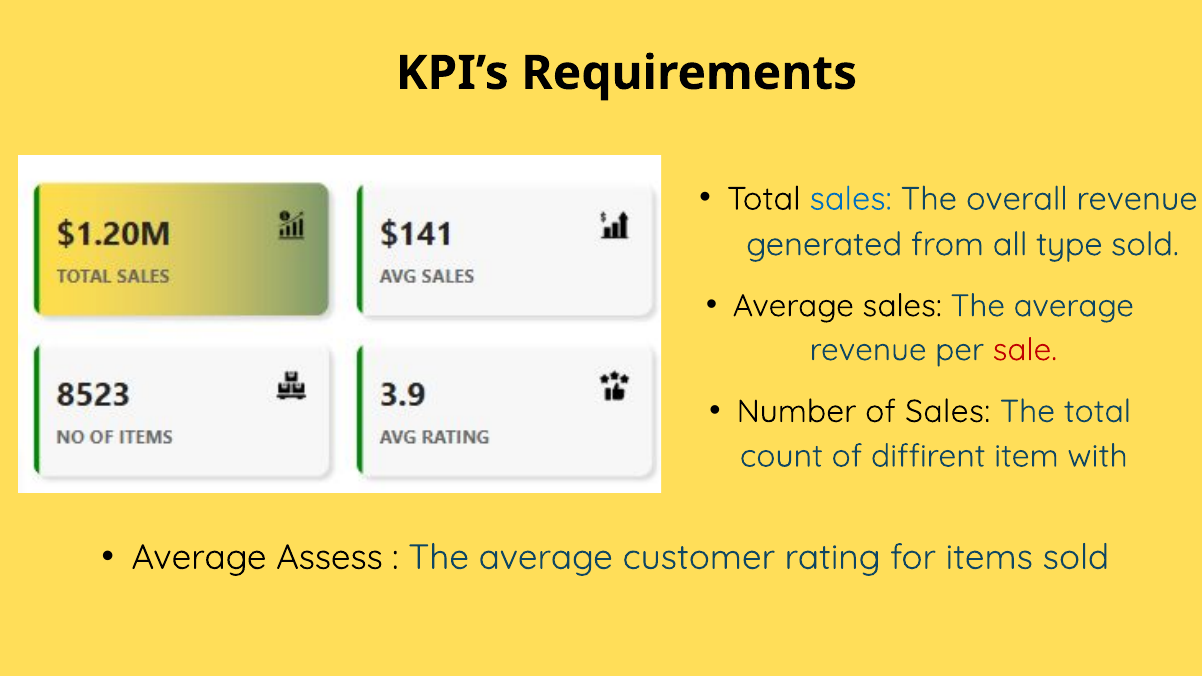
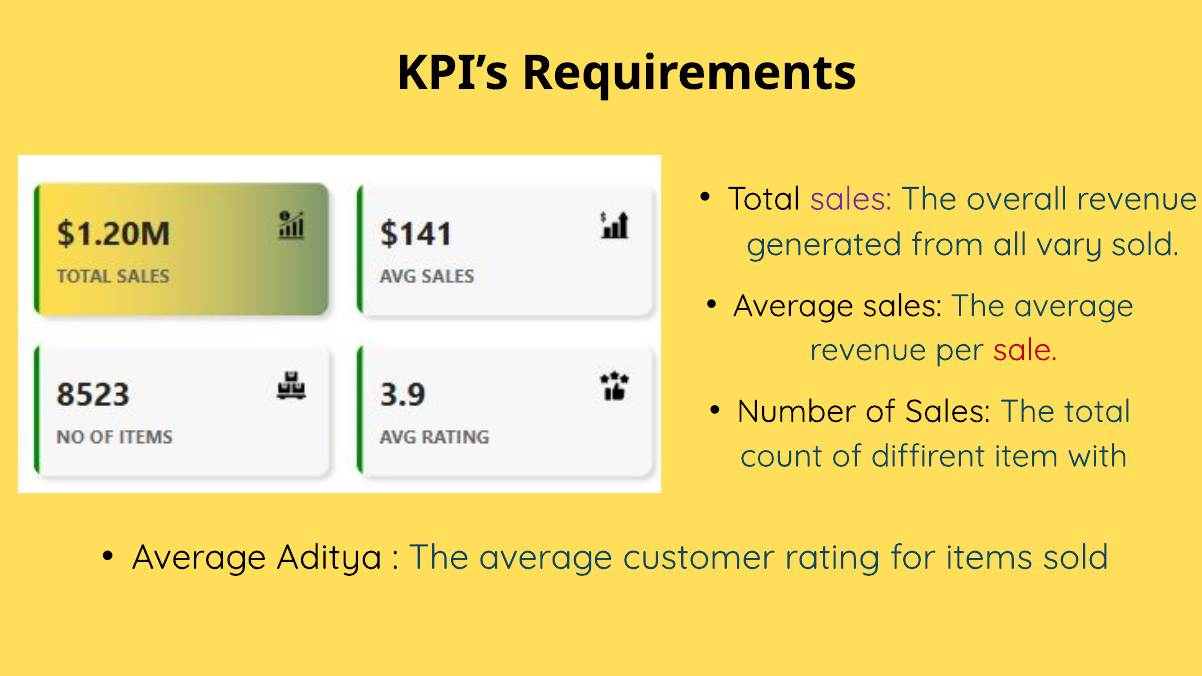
sales at (851, 199) colour: blue -> purple
type: type -> vary
Assess: Assess -> Aditya
